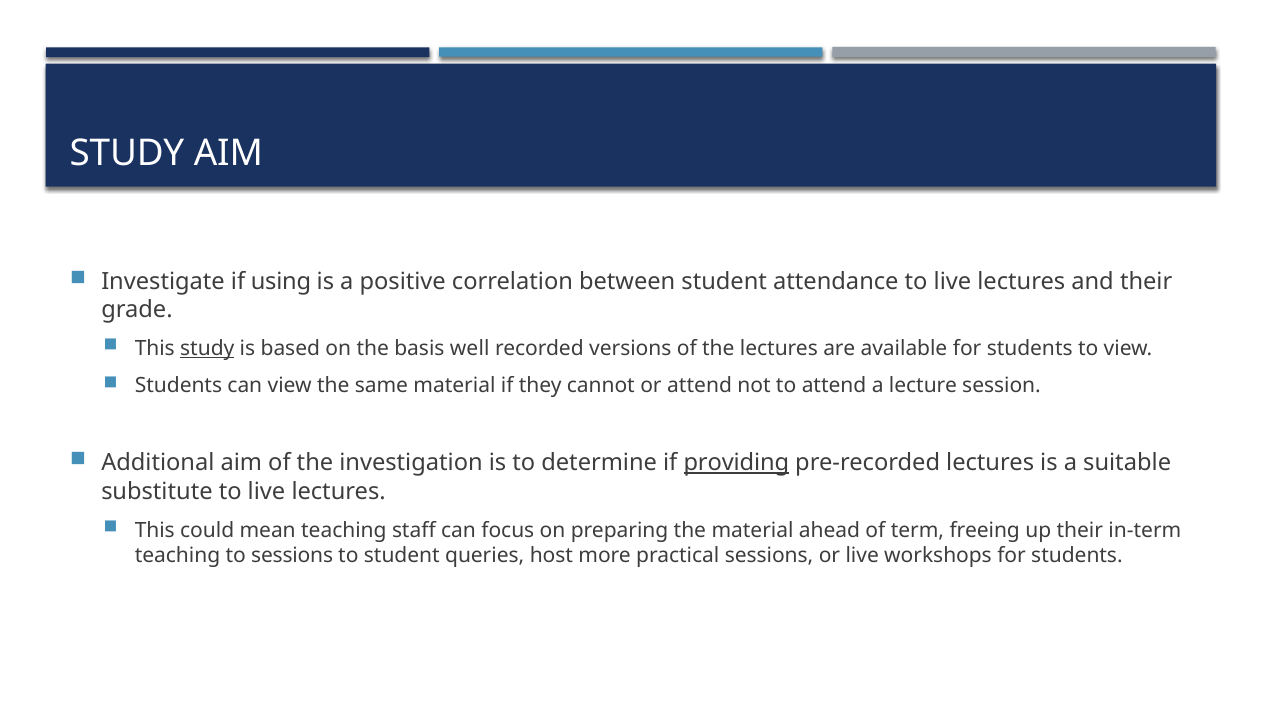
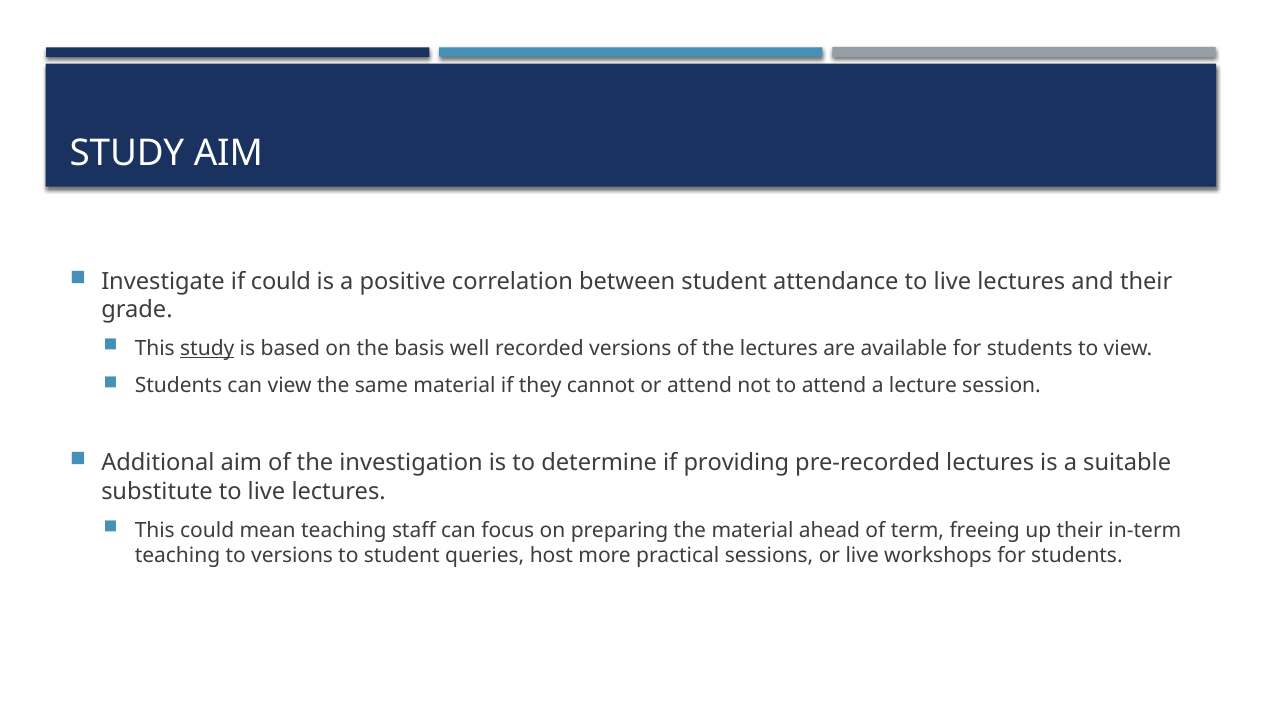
if using: using -> could
providing underline: present -> none
to sessions: sessions -> versions
